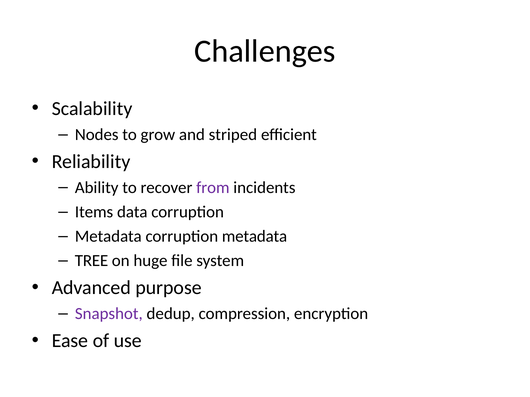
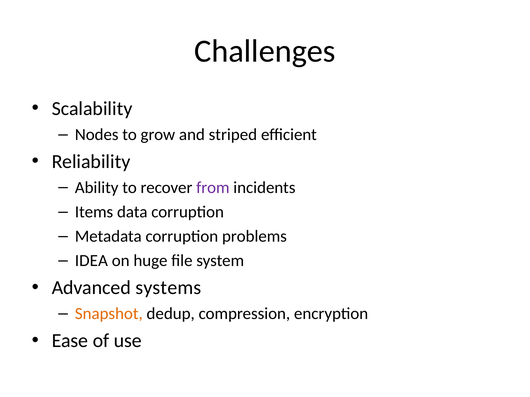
corruption metadata: metadata -> problems
TREE: TREE -> IDEA
purpose: purpose -> systems
Snapshot colour: purple -> orange
